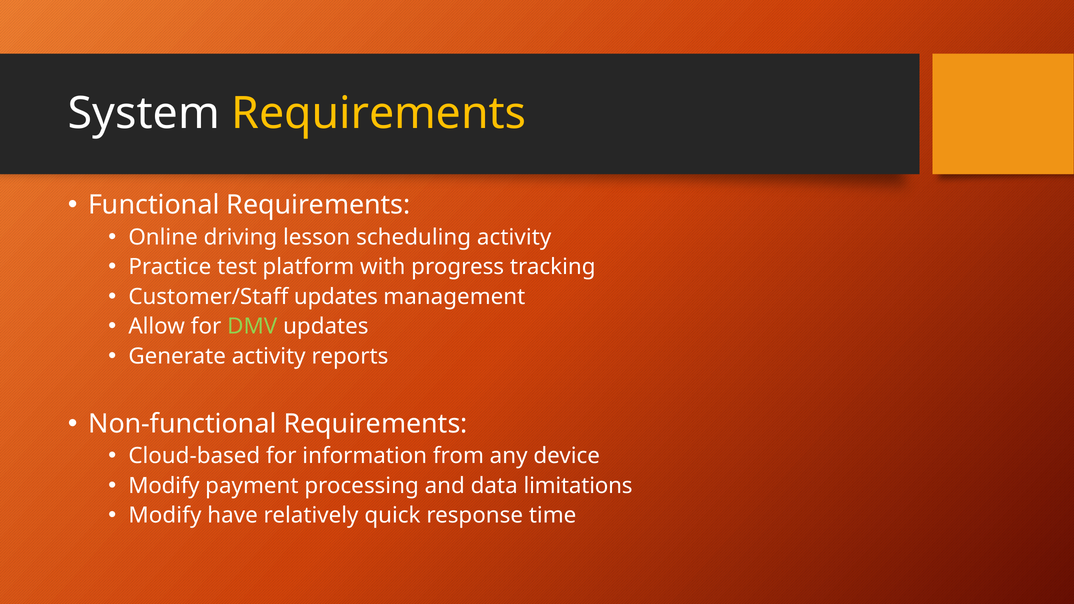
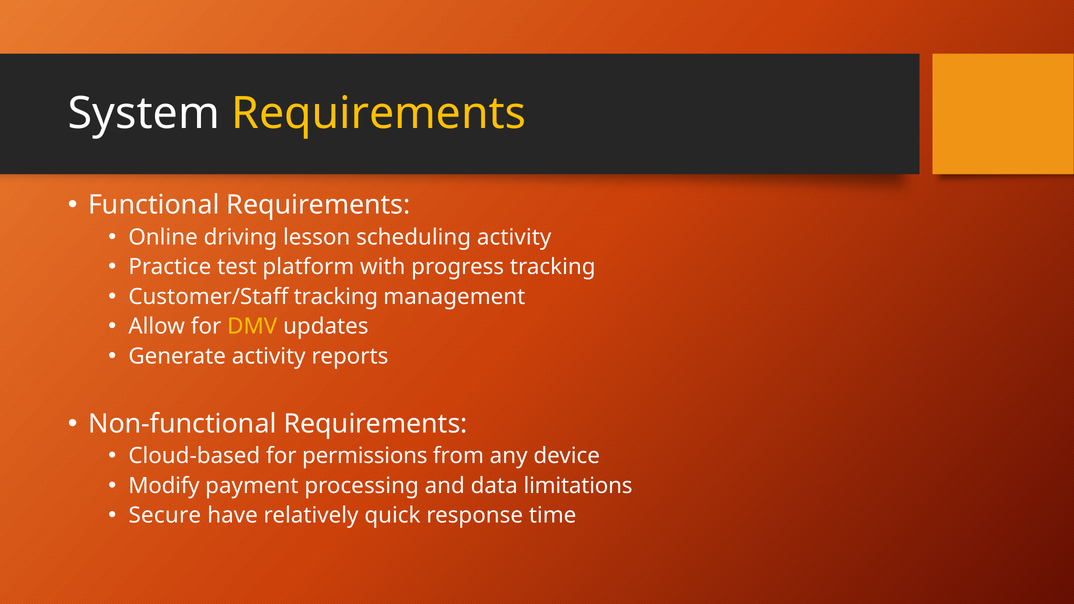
Customer/Staff updates: updates -> tracking
DMV colour: light green -> yellow
information: information -> permissions
Modify at (165, 515): Modify -> Secure
